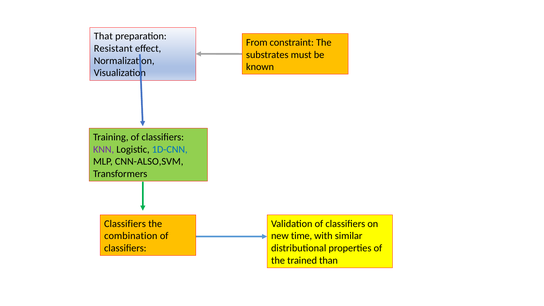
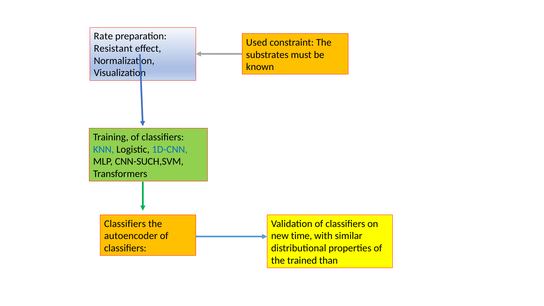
That: That -> Rate
From: From -> Used
KNN colour: purple -> blue
CNN-ALSO,SVM: CNN-ALSO,SVM -> CNN-SUCH,SVM
combination: combination -> autoencoder
